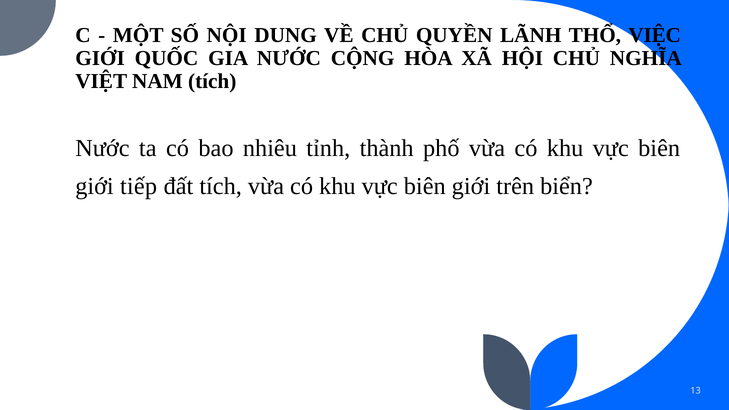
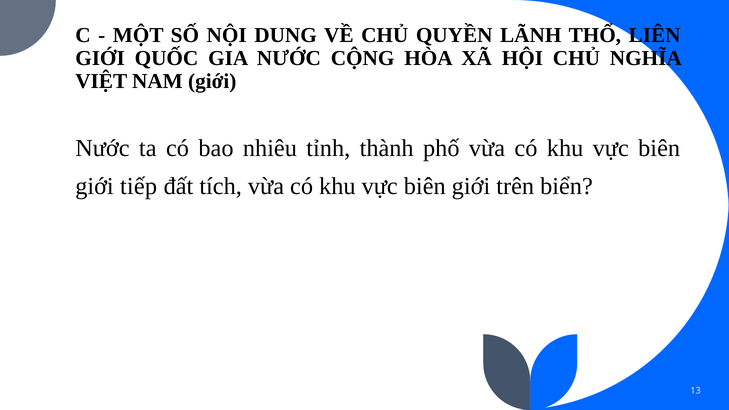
VIỆC: VIỆC -> LIÊN
NAM tích: tích -> giới
